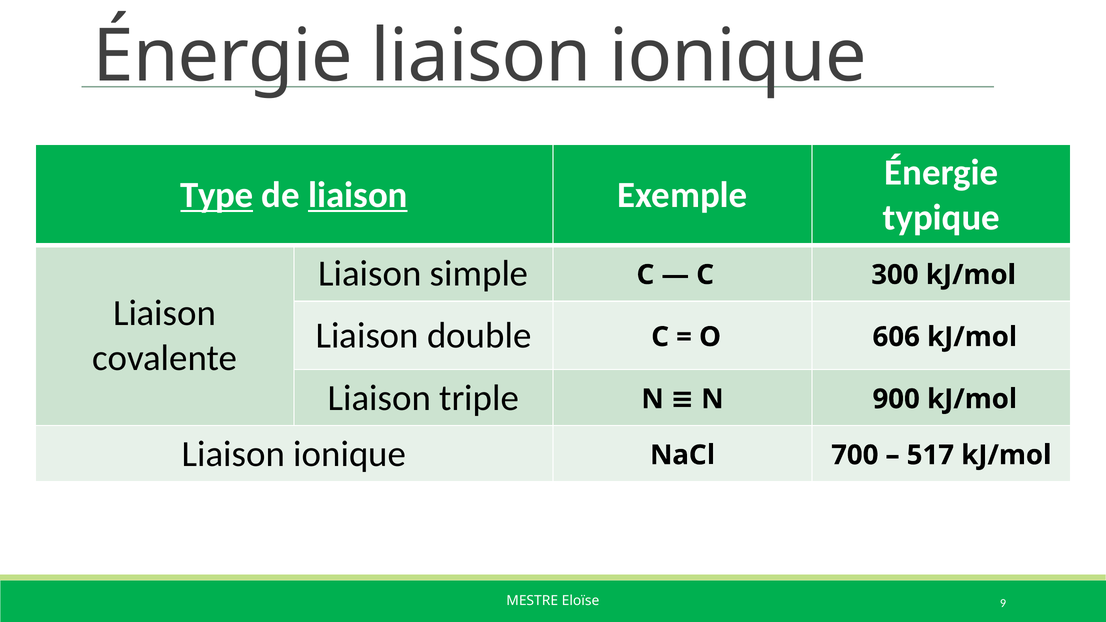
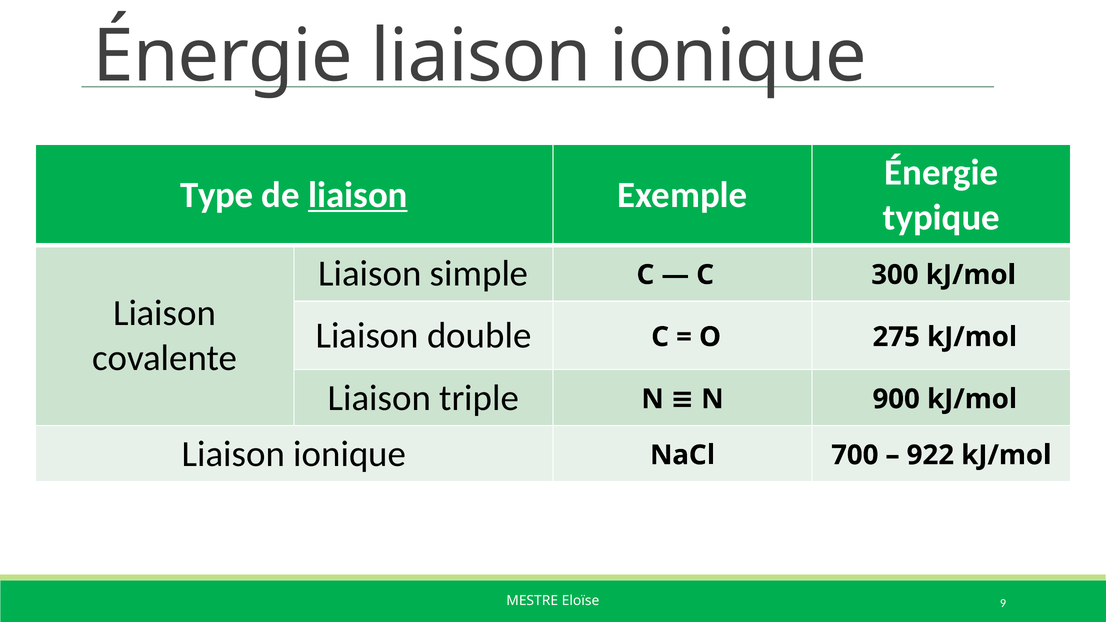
Type underline: present -> none
606: 606 -> 275
517: 517 -> 922
